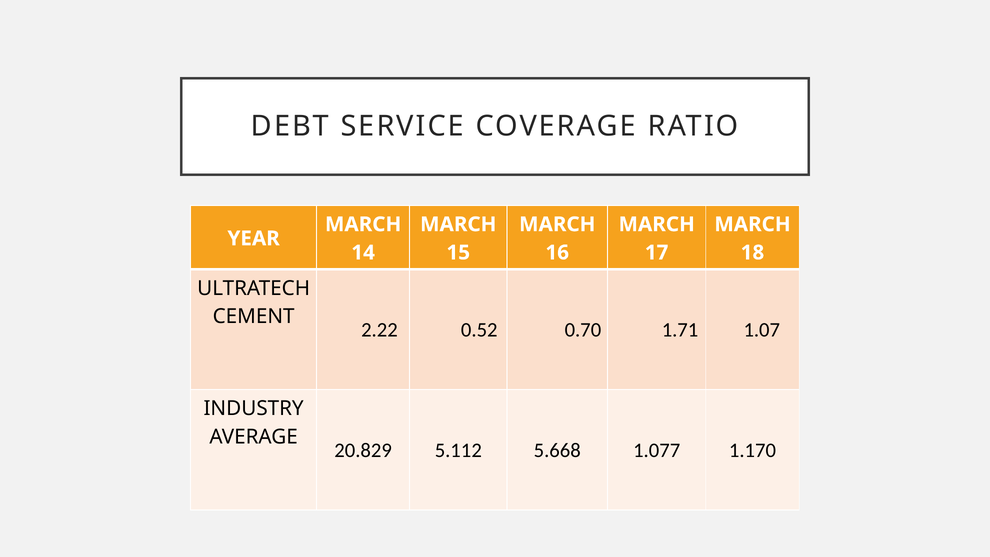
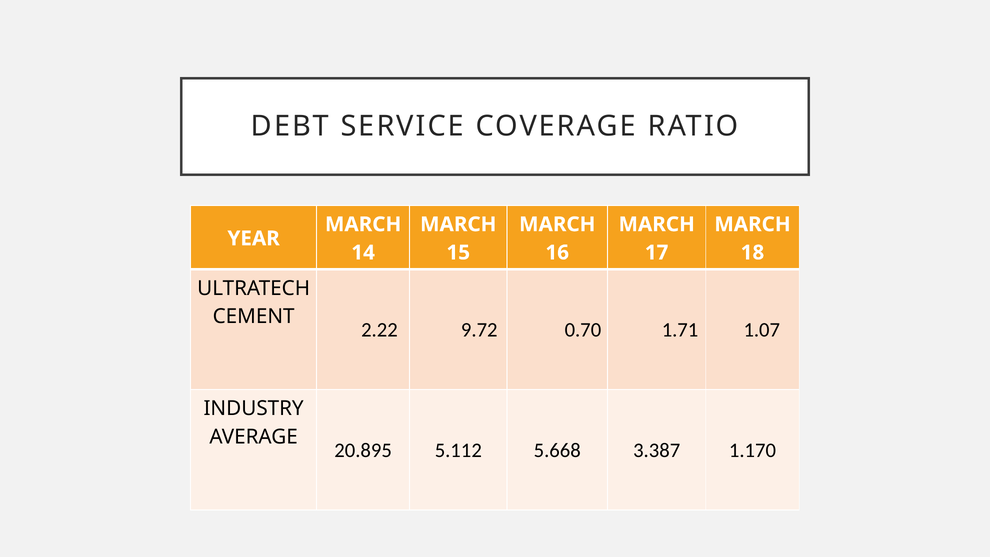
0.52: 0.52 -> 9.72
20.829: 20.829 -> 20.895
1.077: 1.077 -> 3.387
